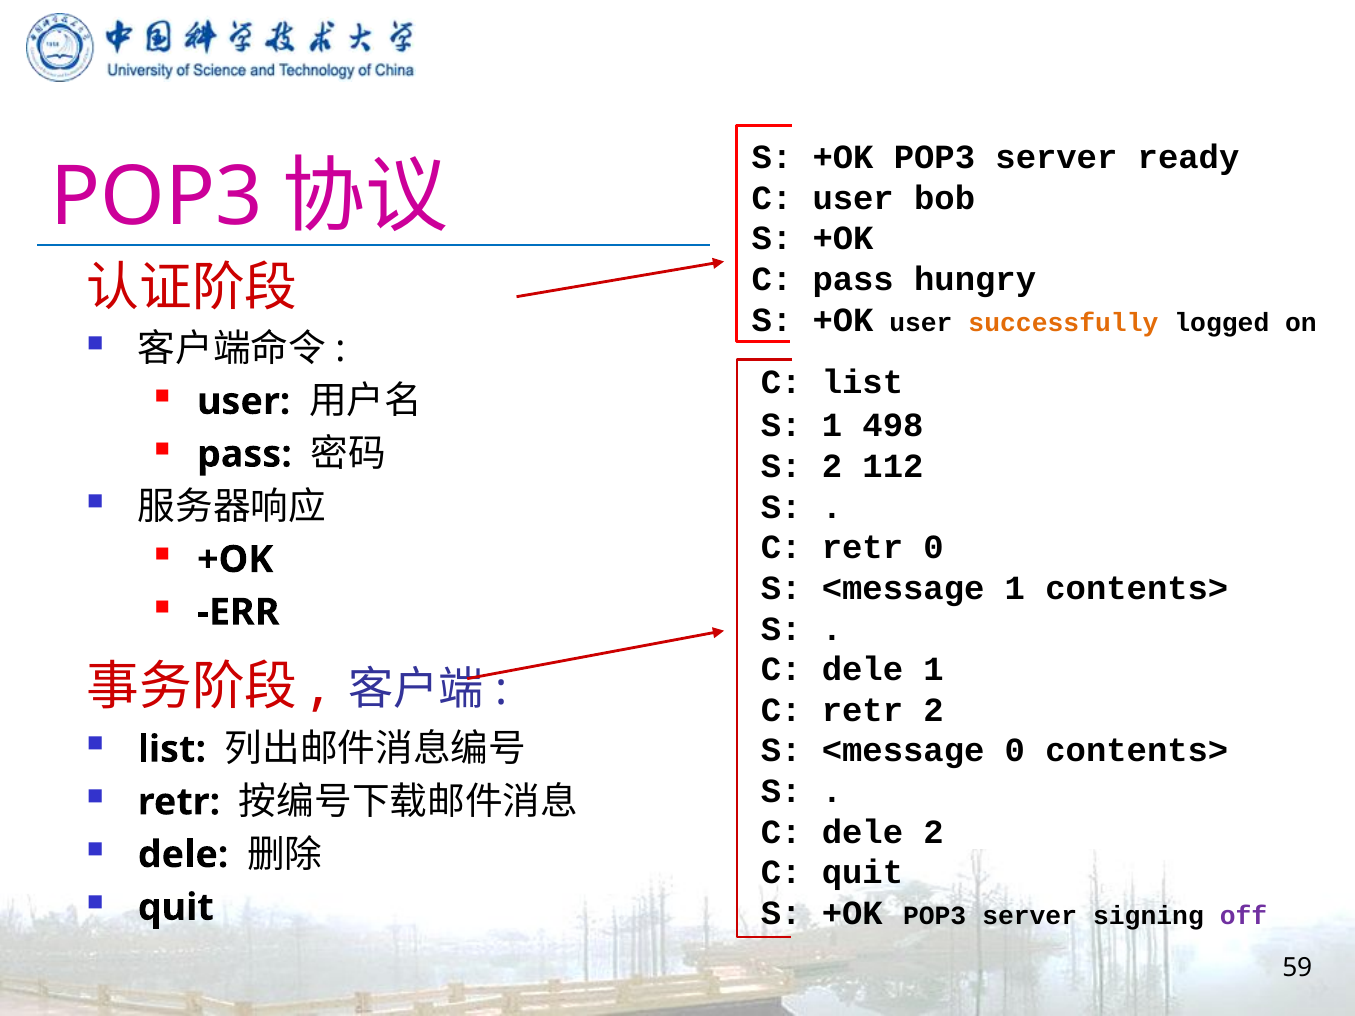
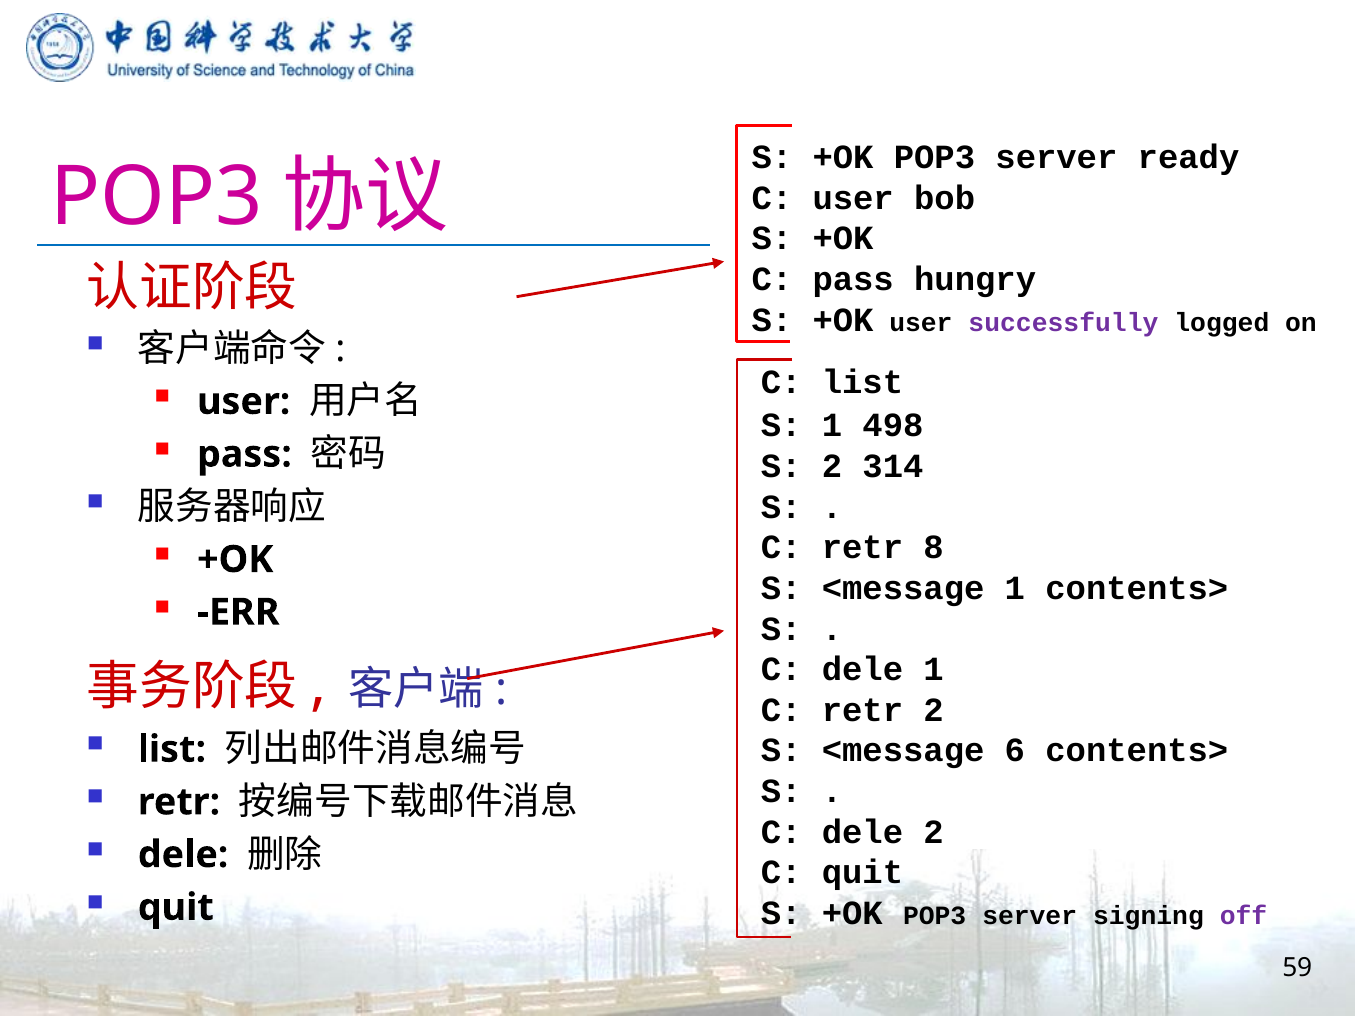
successfully colour: orange -> purple
112: 112 -> 314
retr 0: 0 -> 8
<message 0: 0 -> 6
